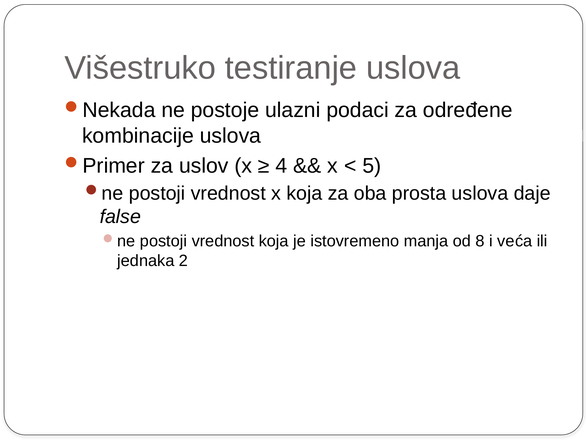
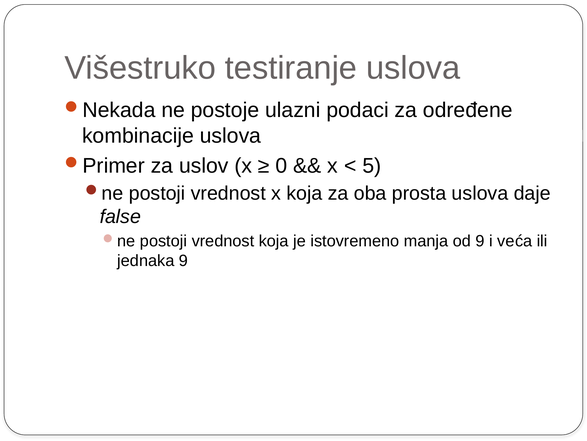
4: 4 -> 0
od 8: 8 -> 9
jednaka 2: 2 -> 9
